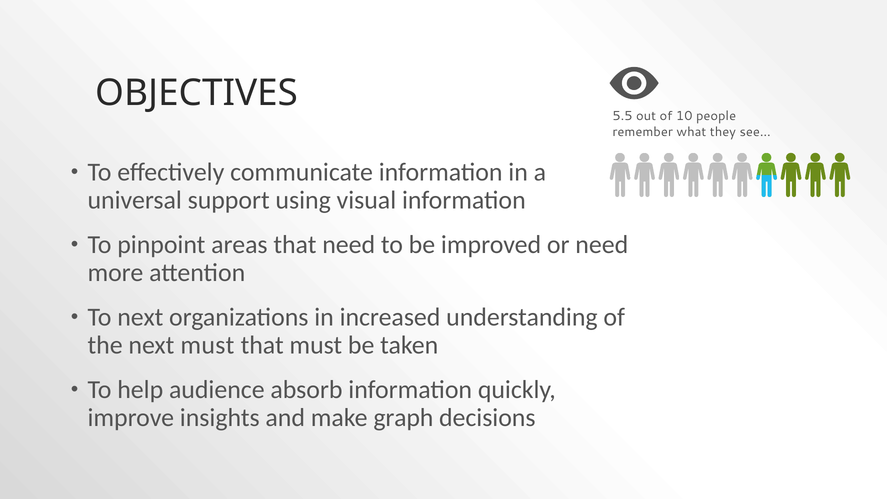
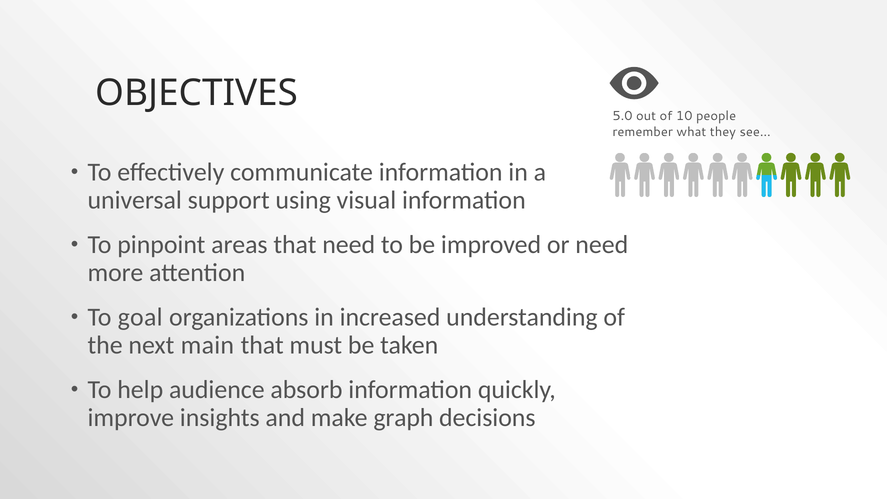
5.5: 5.5 -> 5.0
To next: next -> goal
next must: must -> main
